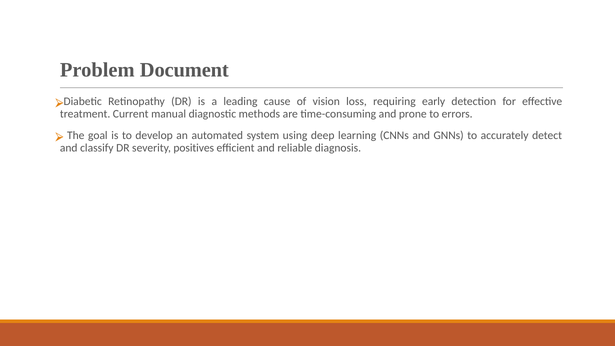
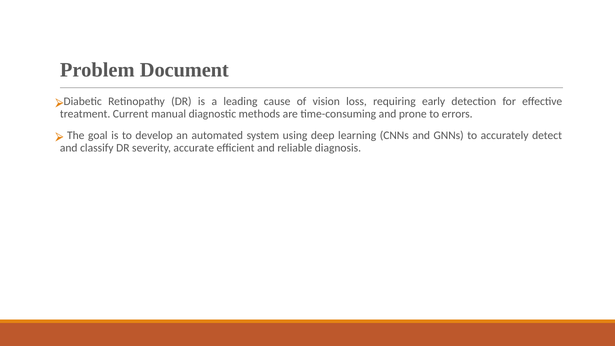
positives: positives -> accurate
